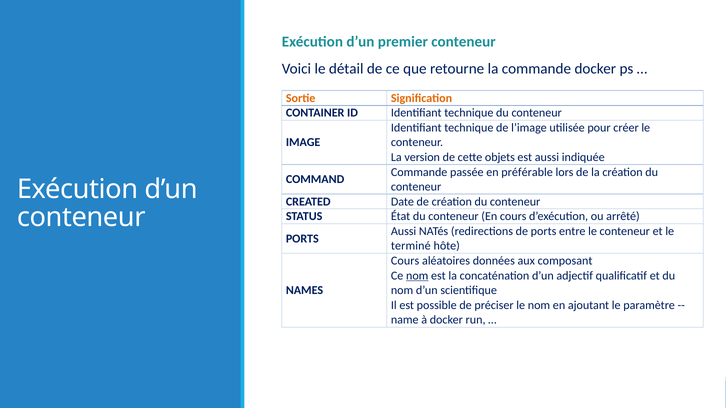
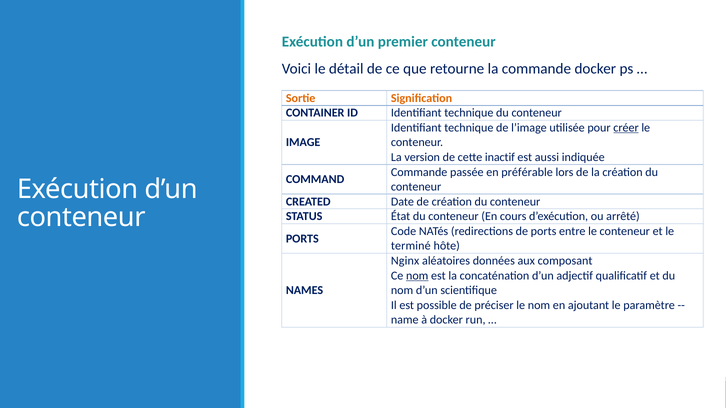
créer underline: none -> present
objets: objets -> inactif
Aussi at (404, 231): Aussi -> Code
Cours at (405, 261): Cours -> Nginx
